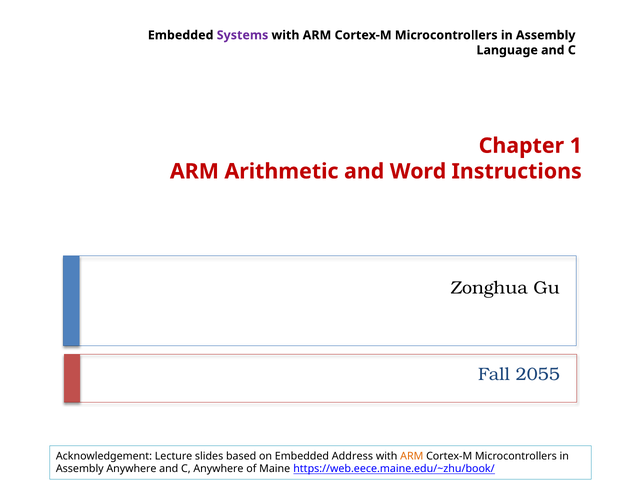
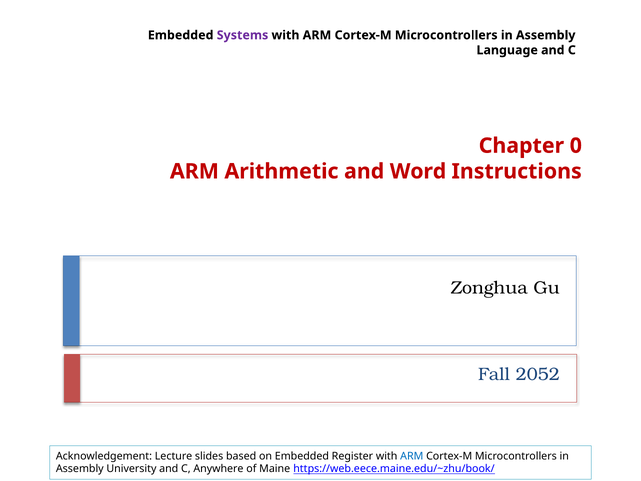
Chapter 1: 1 -> 0
2055: 2055 -> 2052
Address: Address -> Register
ARM at (412, 456) colour: orange -> blue
Assembly Anywhere: Anywhere -> University
